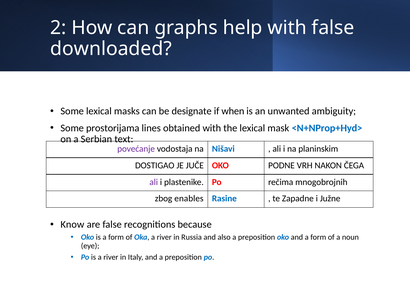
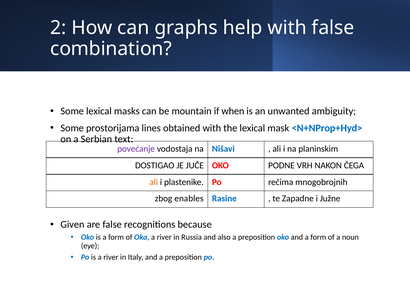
downloaded: downloaded -> combination
designate: designate -> mountain
ali at (154, 182) colour: purple -> orange
Know: Know -> Given
